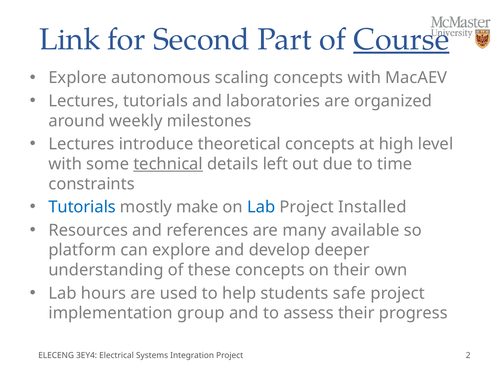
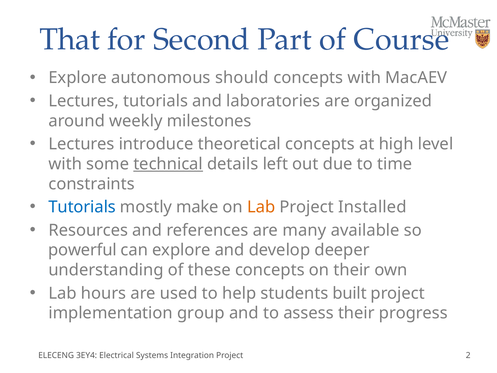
Link: Link -> That
Course underline: present -> none
scaling: scaling -> should
Lab at (261, 207) colour: blue -> orange
platform: platform -> powerful
safe: safe -> built
